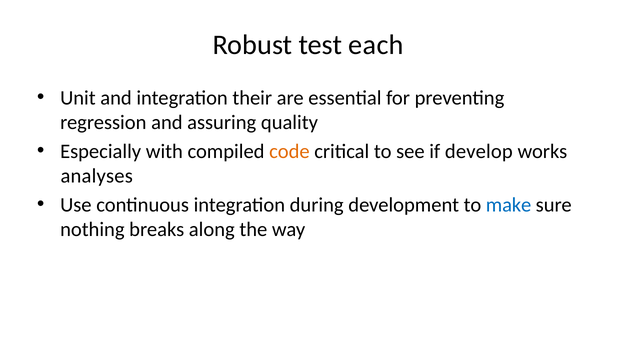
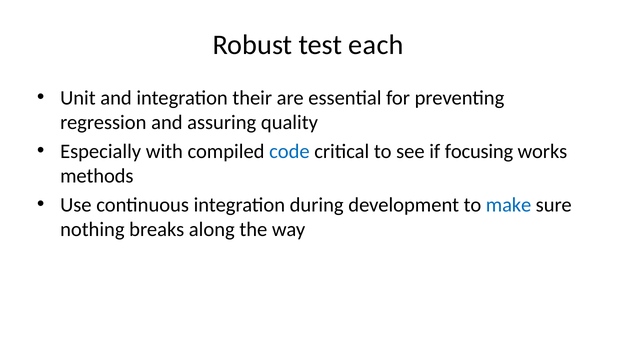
code colour: orange -> blue
develop: develop -> focusing
analyses: analyses -> methods
